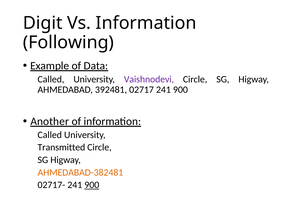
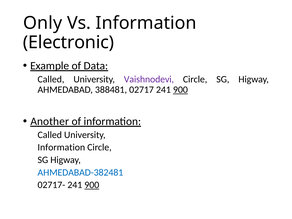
Digit: Digit -> Only
Following: Following -> Electronic
392481: 392481 -> 388481
900 at (180, 90) underline: none -> present
Transmitted at (61, 147): Transmitted -> Information
AHMEDABAD-382481 colour: orange -> blue
